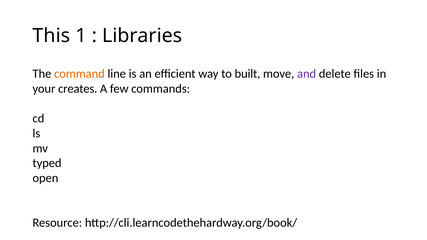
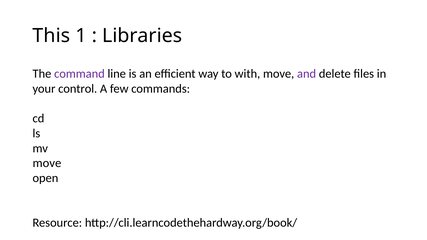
command colour: orange -> purple
built: built -> with
creates: creates -> control
typed at (47, 163): typed -> move
